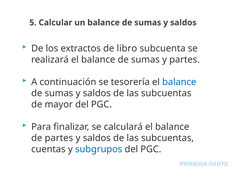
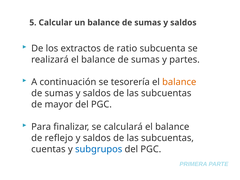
libro: libro -> ratio
balance at (179, 82) colour: blue -> orange
de partes: partes -> reflejo
